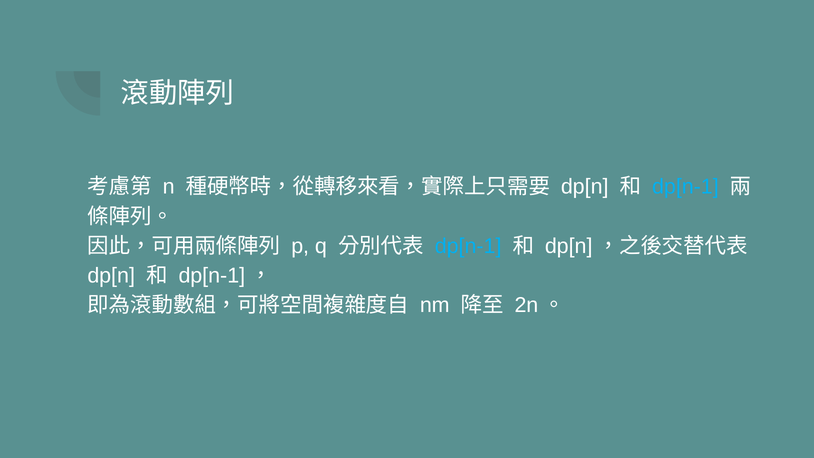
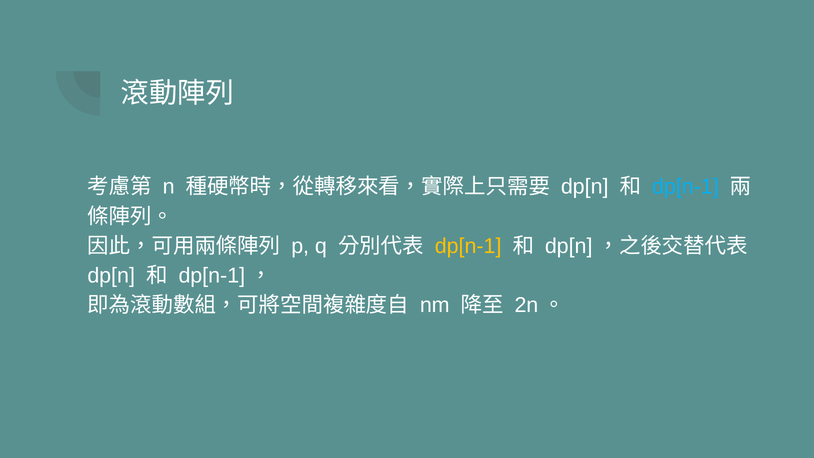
dp[n-1 at (468, 246) colour: light blue -> yellow
